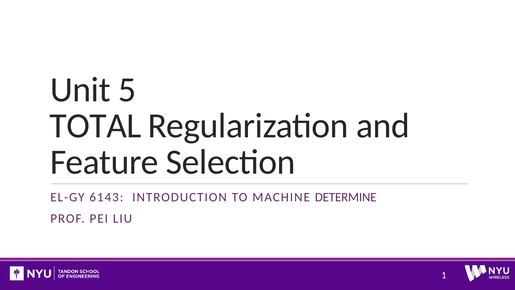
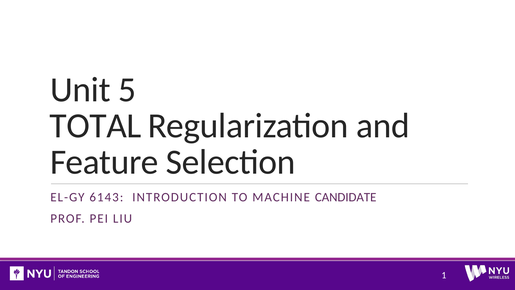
DETERMINE: DETERMINE -> CANDIDATE
